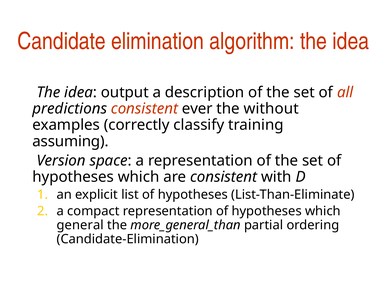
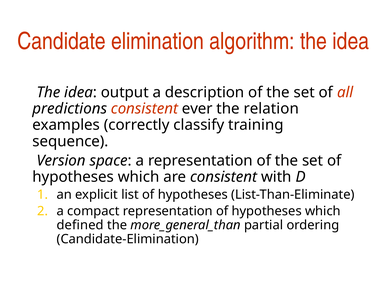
without: without -> relation
assuming: assuming -> sequence
general: general -> defined
